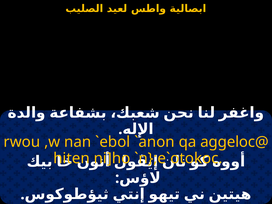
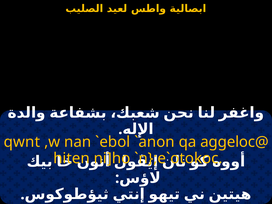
rwou: rwou -> qwnt
